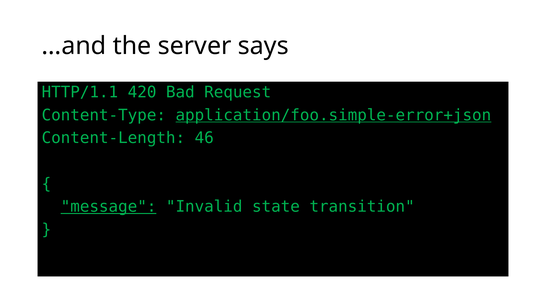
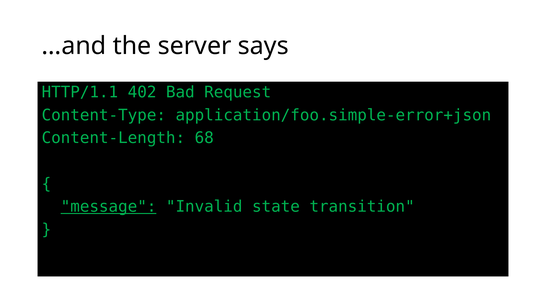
420: 420 -> 402
application/foo.simple-error+json underline: present -> none
46: 46 -> 68
